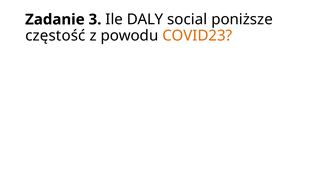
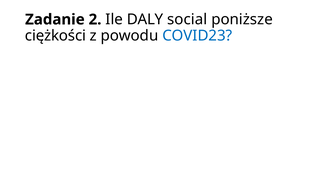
3: 3 -> 2
częstość: częstość -> ciężkości
COVID23 colour: orange -> blue
